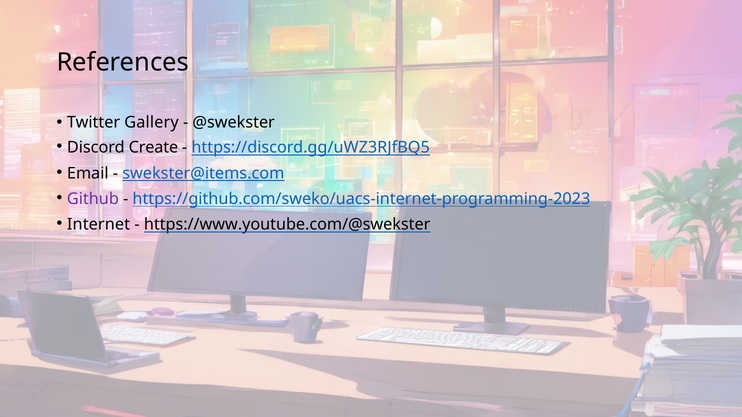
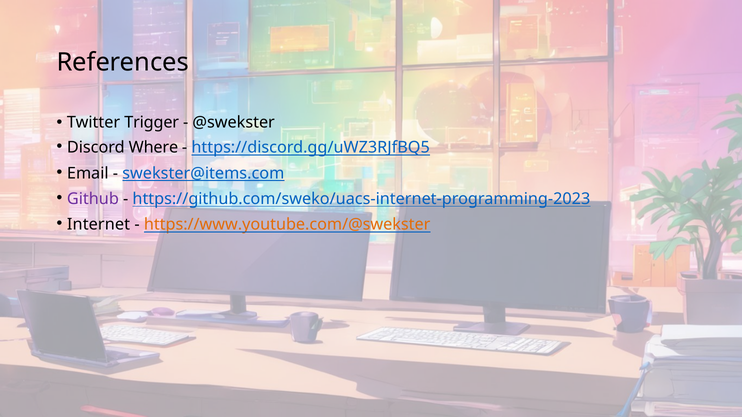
Gallery: Gallery -> Trigger
Create: Create -> Where
https://www.youtube.com/@swekster colour: black -> orange
